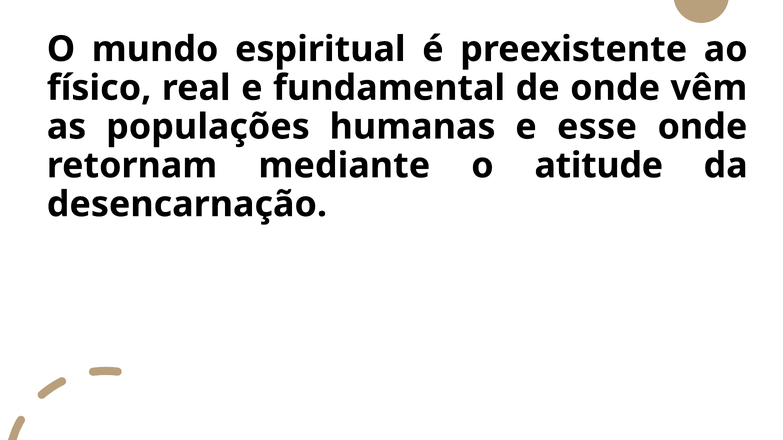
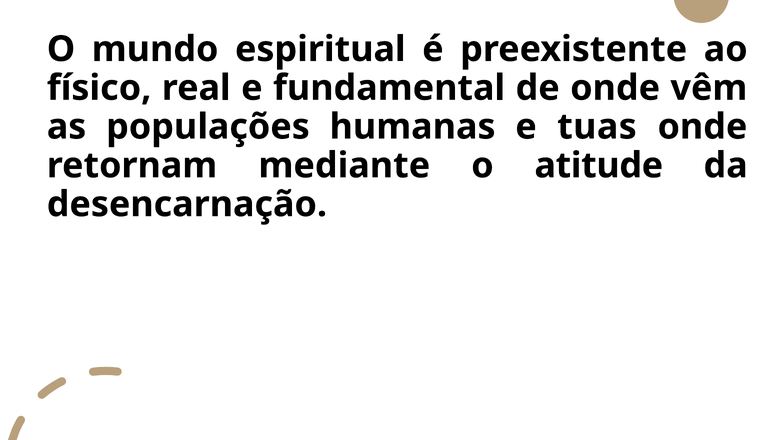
esse: esse -> tuas
